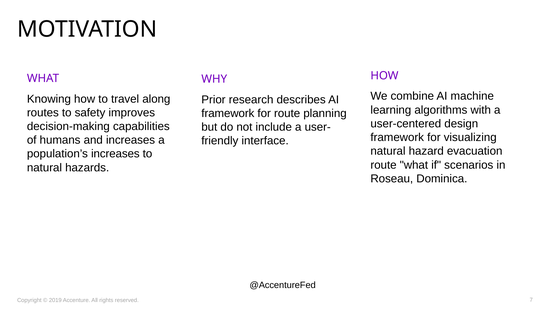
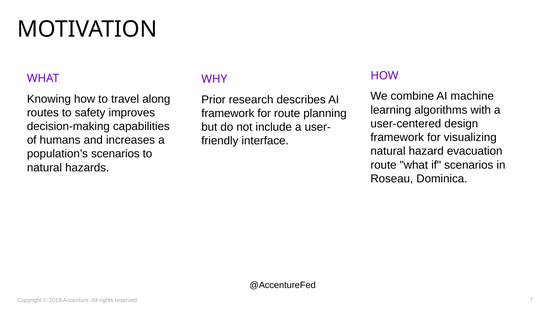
population’s increases: increases -> scenarios
